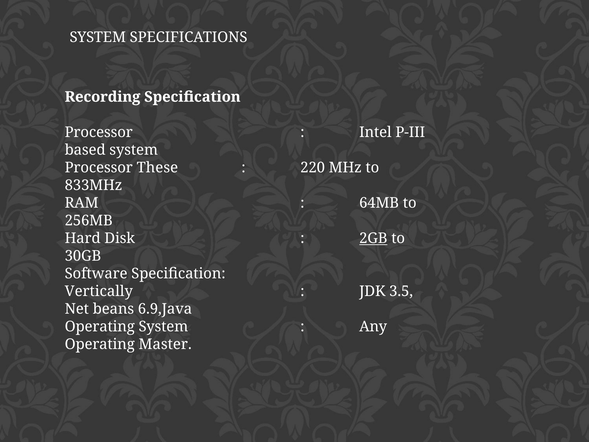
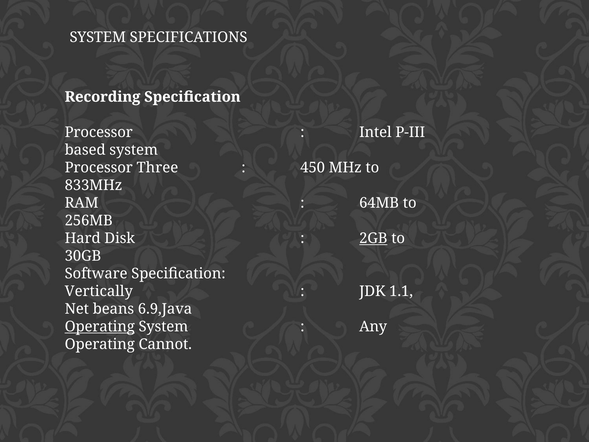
These: These -> Three
220: 220 -> 450
3.5: 3.5 -> 1.1
Operating at (100, 327) underline: none -> present
Master: Master -> Cannot
